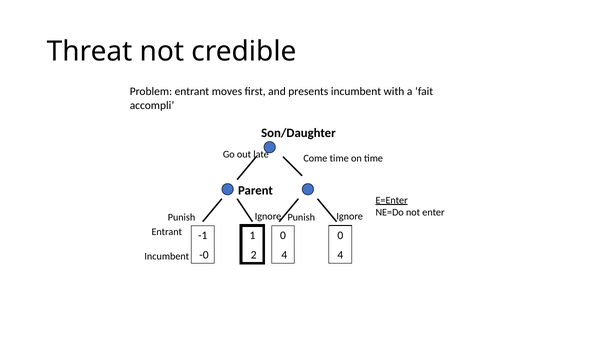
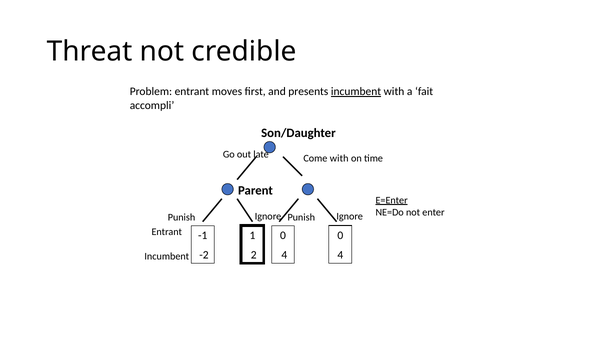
incumbent at (356, 92) underline: none -> present
Come time: time -> with
-0: -0 -> -2
